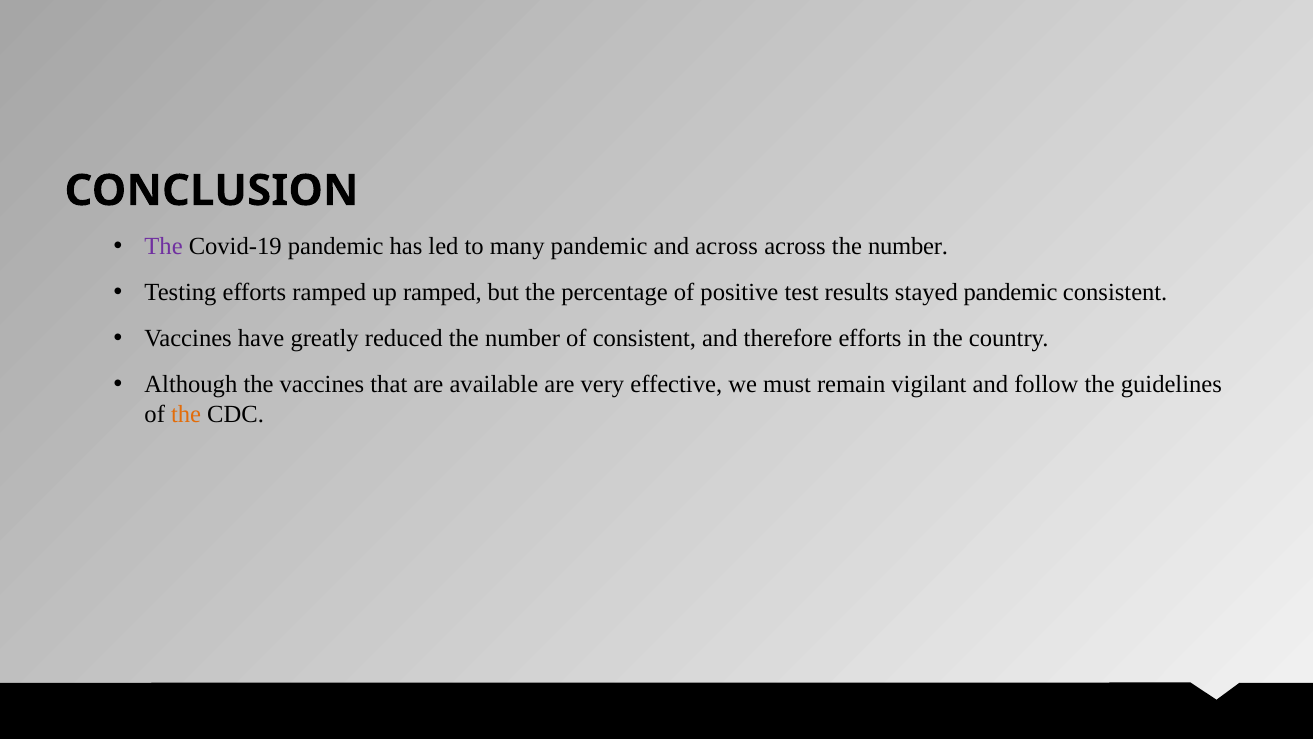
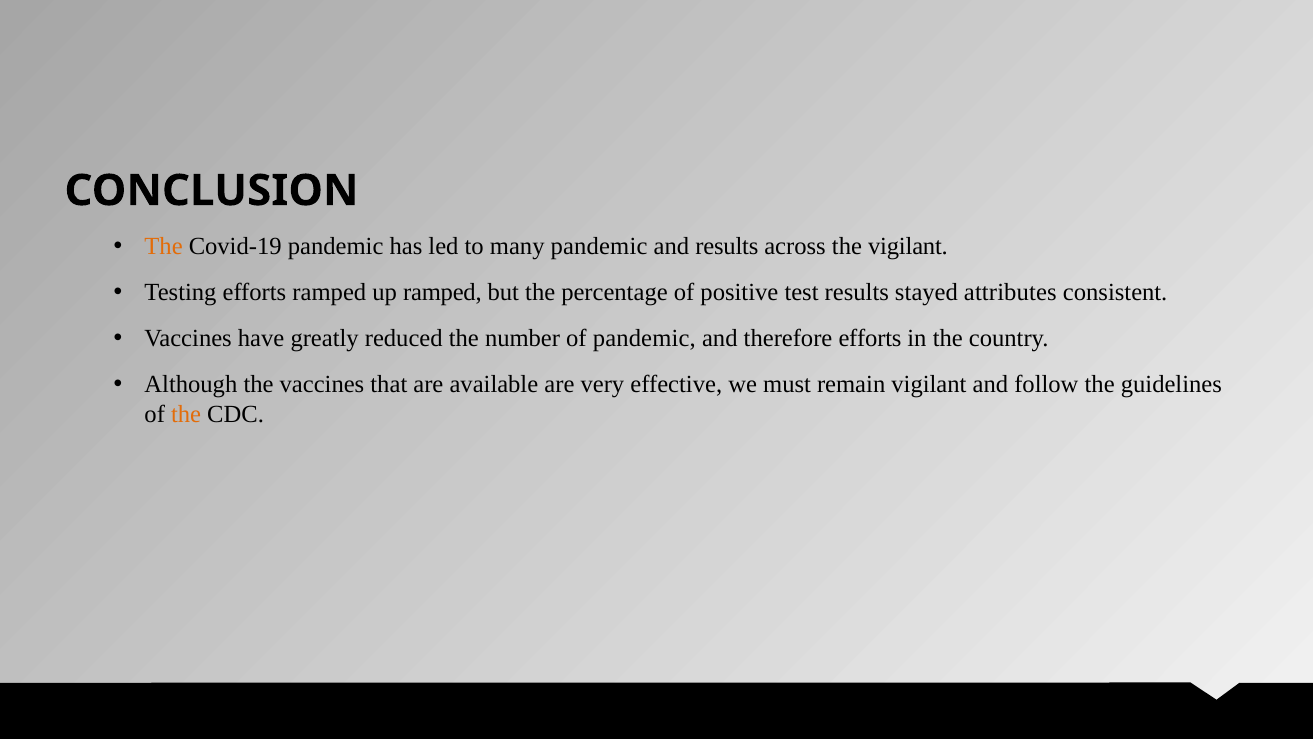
The at (164, 247) colour: purple -> orange
and across: across -> results
across the number: number -> vigilant
stayed pandemic: pandemic -> attributes
of consistent: consistent -> pandemic
